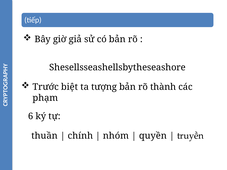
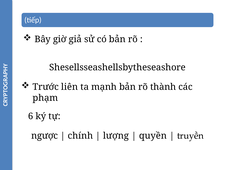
biệt: biệt -> liên
tượng: tượng -> mạnh
thuần: thuần -> ngược
nhóm: nhóm -> lượng
